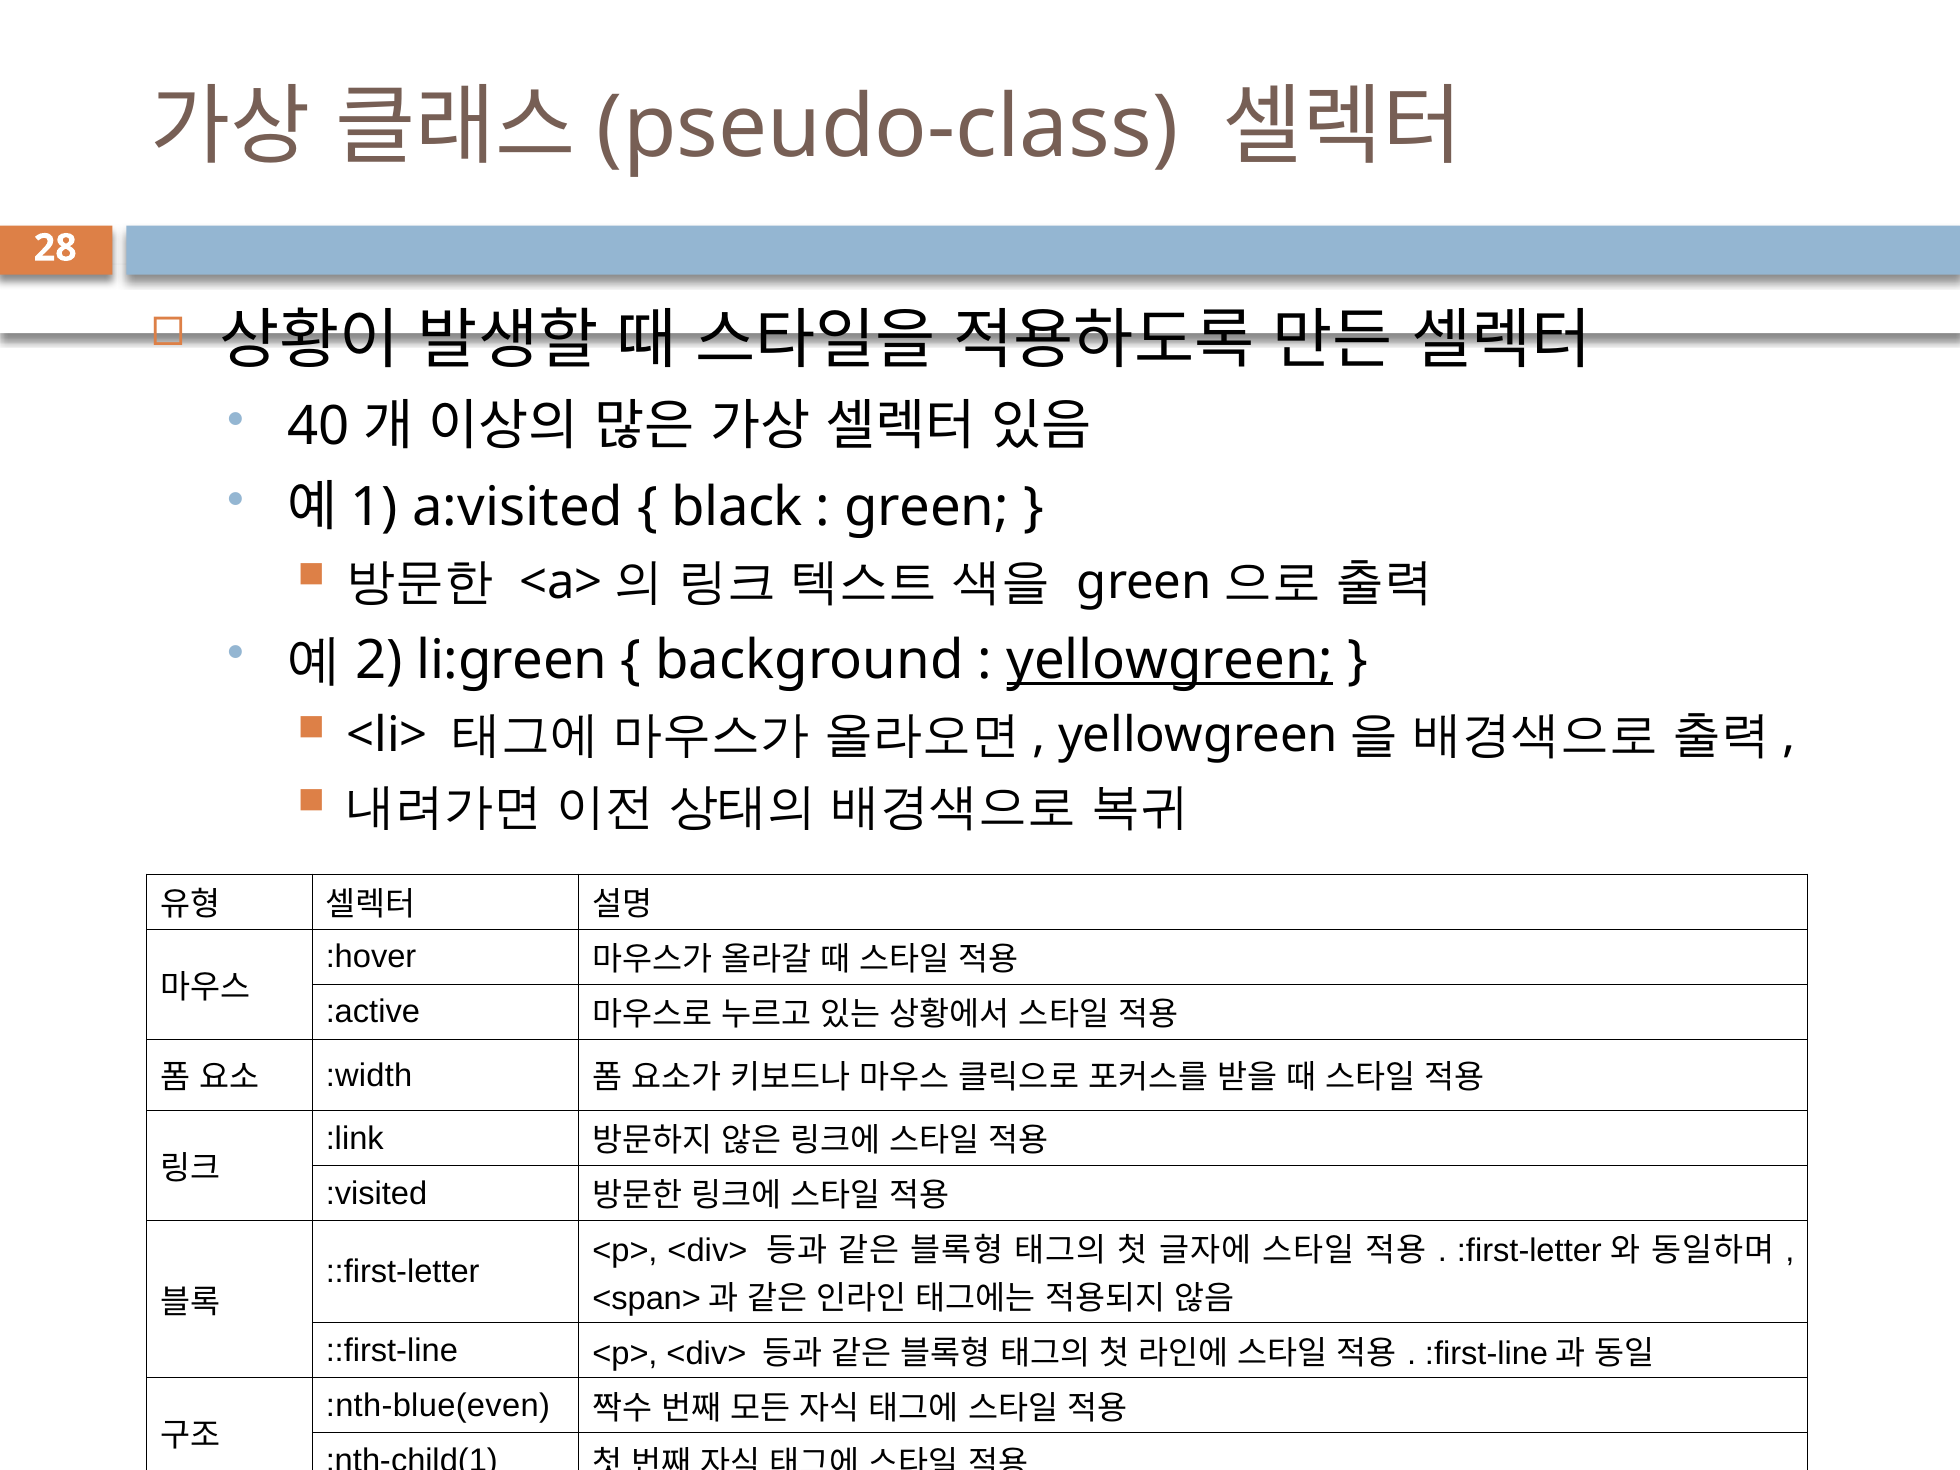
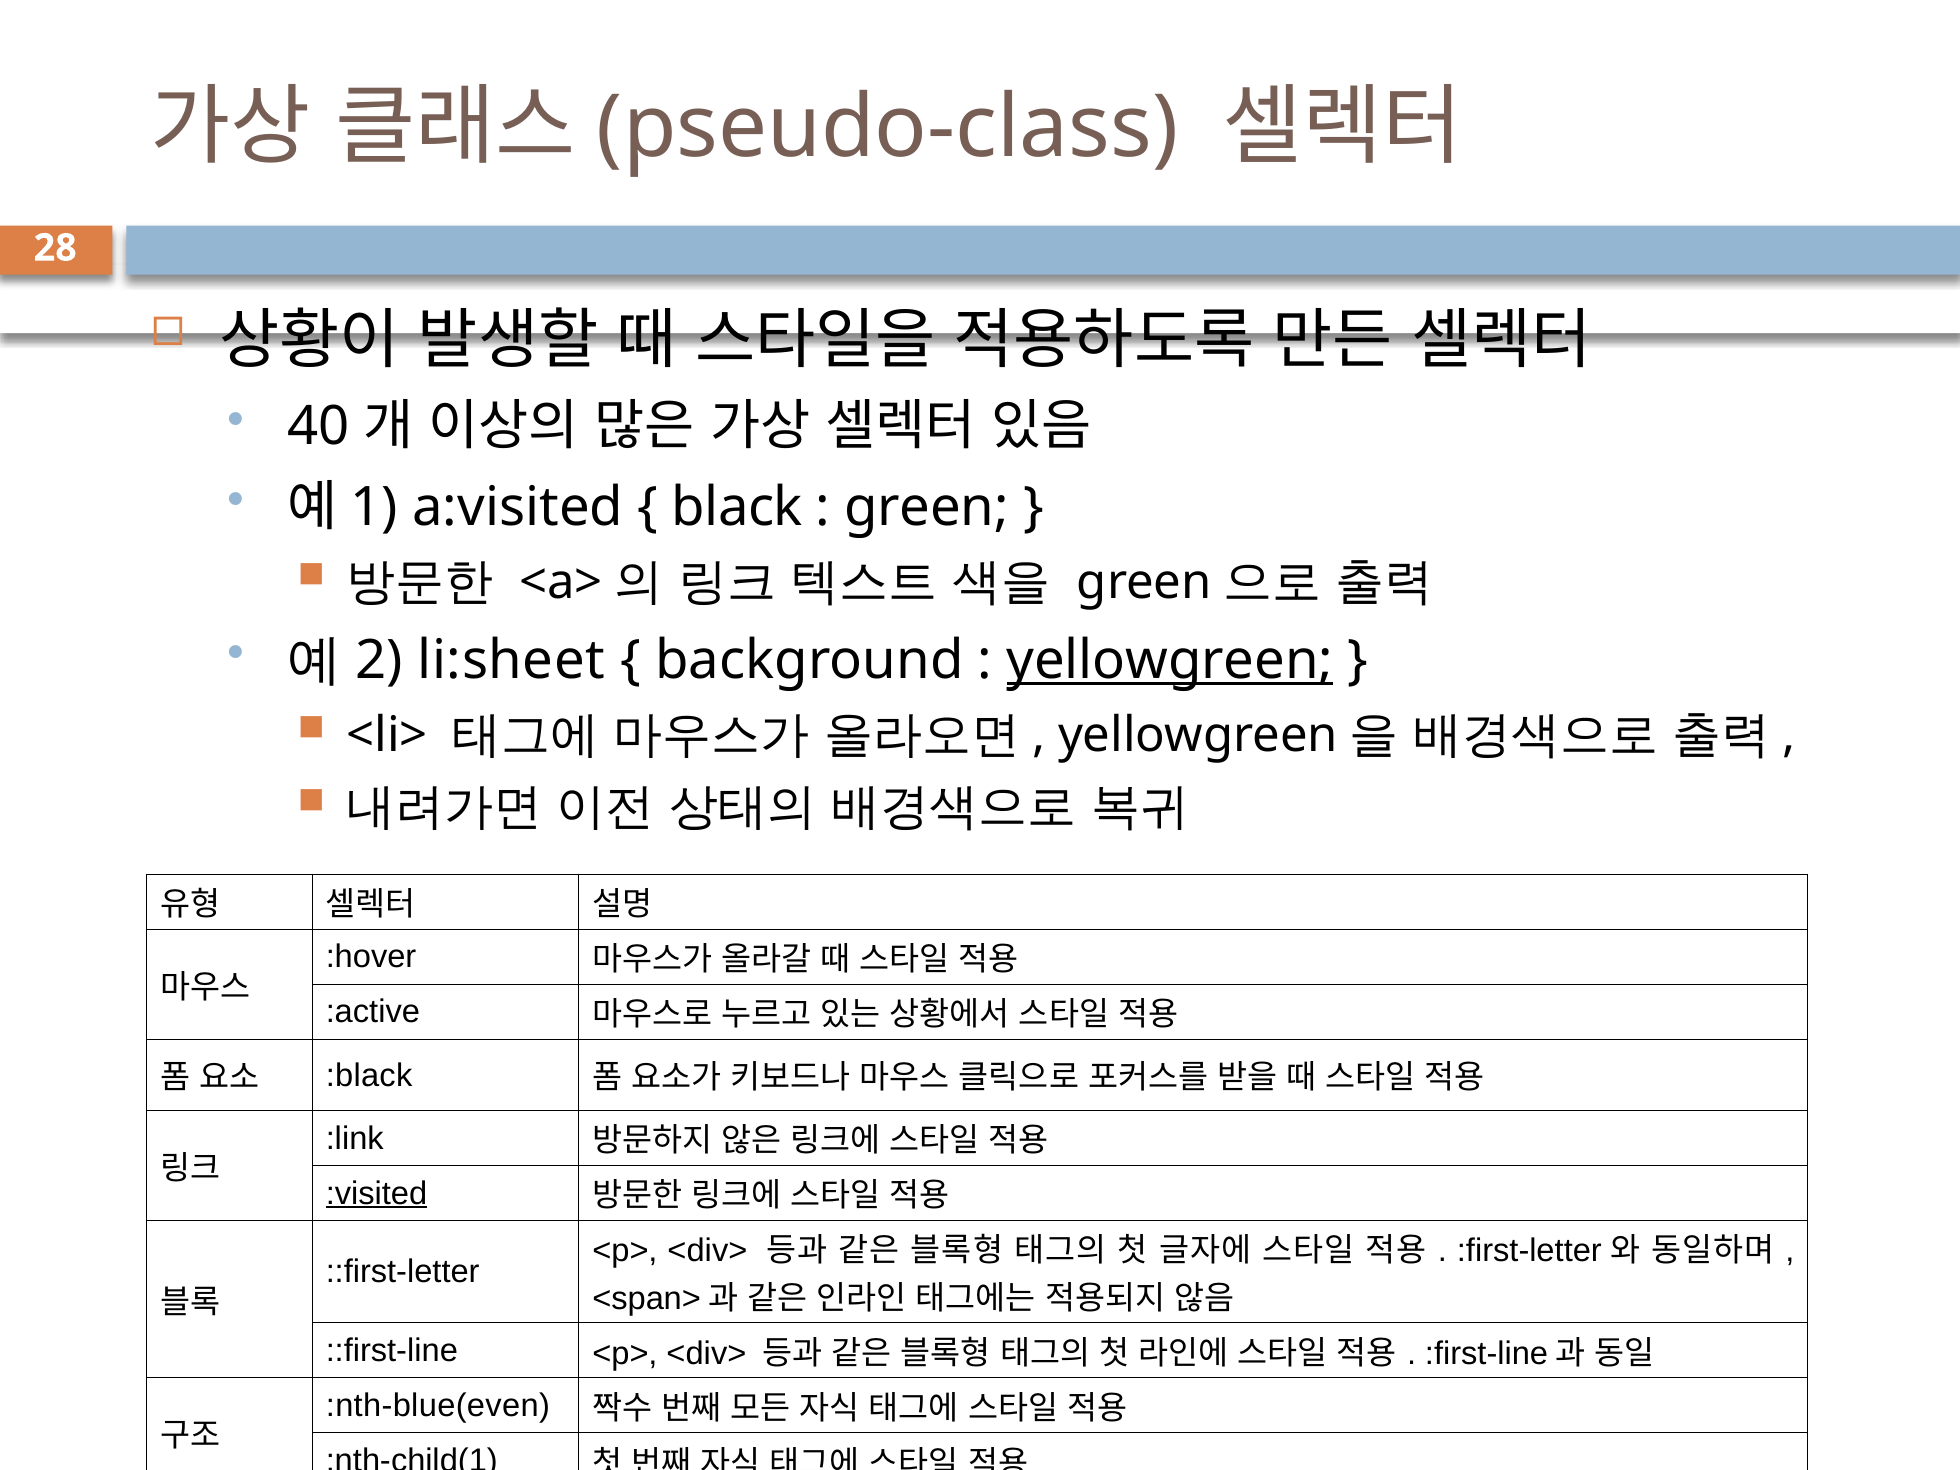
li:green: li:green -> li:sheet
:width: :width -> :black
:visited underline: none -> present
